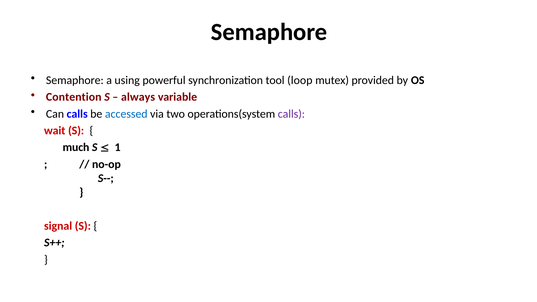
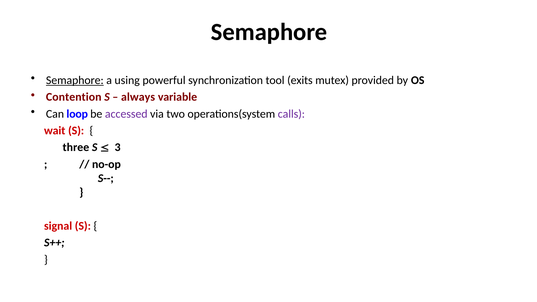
Semaphore at (75, 80) underline: none -> present
loop: loop -> exits
Can calls: calls -> loop
accessed colour: blue -> purple
much: much -> three
1: 1 -> 3
